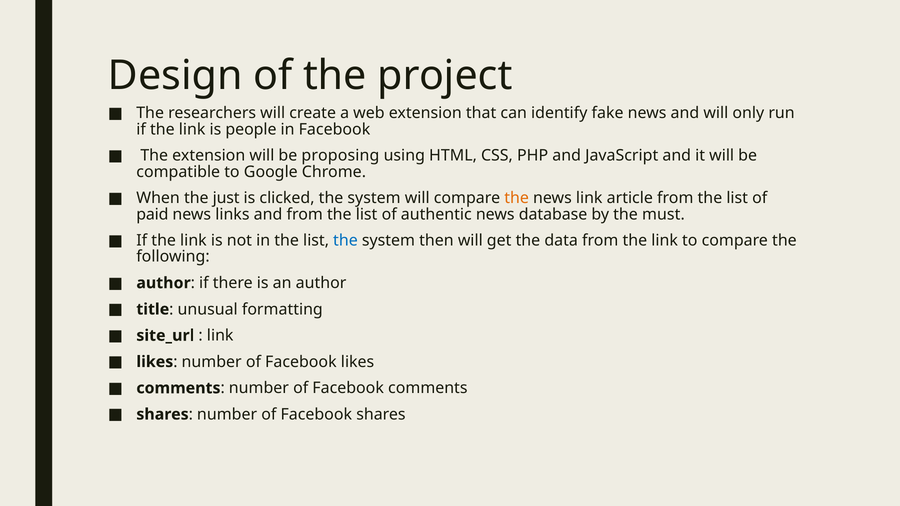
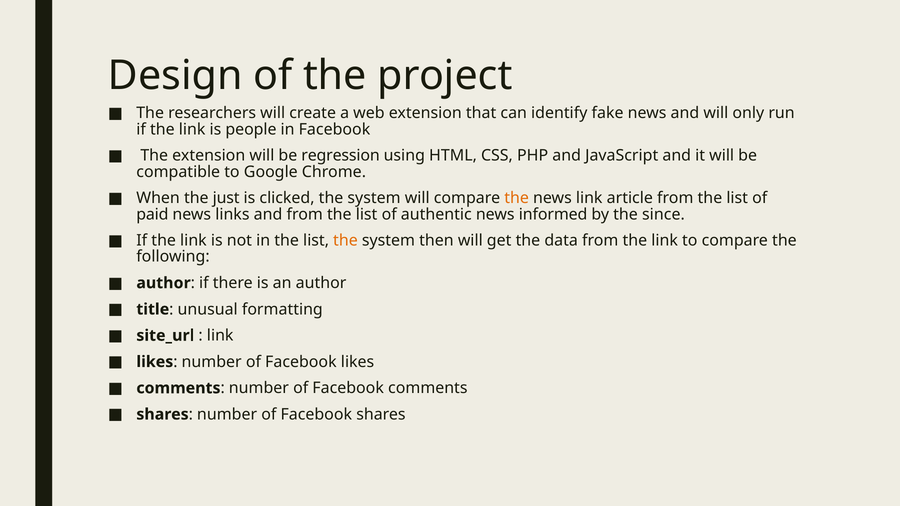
proposing: proposing -> regression
database: database -> informed
must: must -> since
the at (345, 241) colour: blue -> orange
